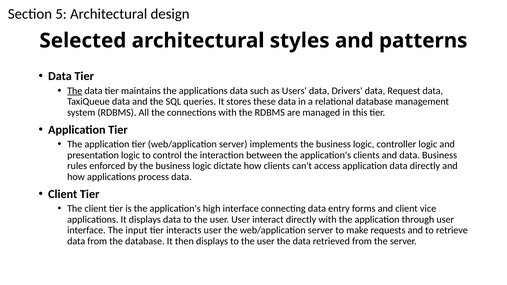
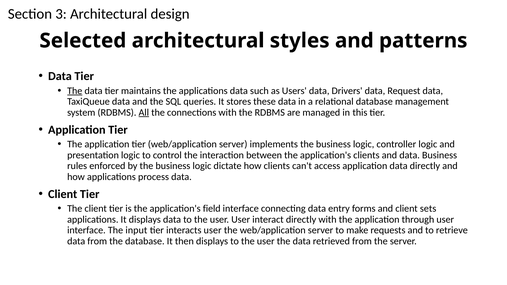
5: 5 -> 3
All underline: none -> present
high: high -> field
vice: vice -> sets
